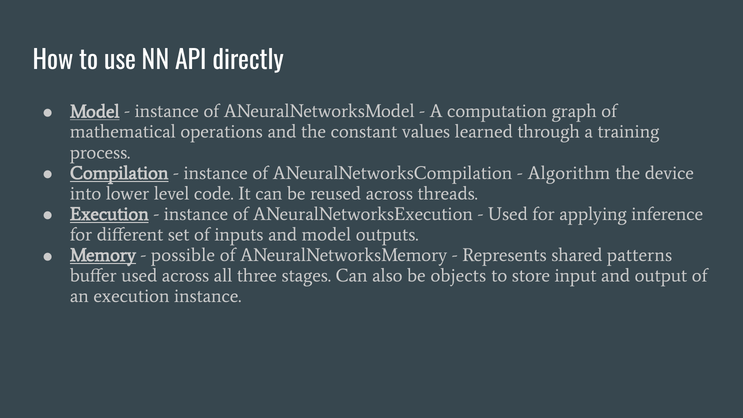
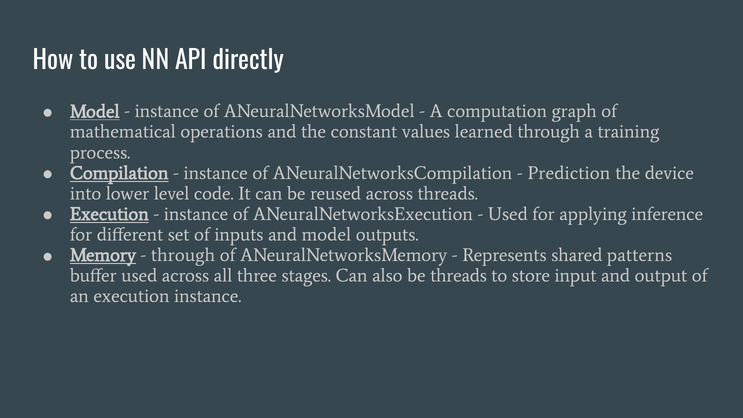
Algorithm: Algorithm -> Prediction
possible at (183, 255): possible -> through
be objects: objects -> threads
